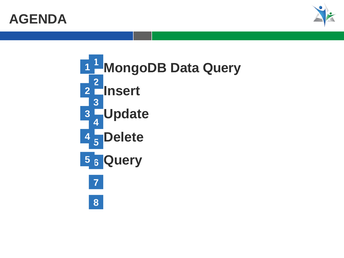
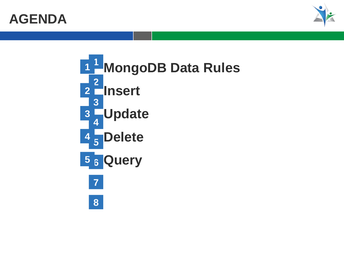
Data Query: Query -> Rules
